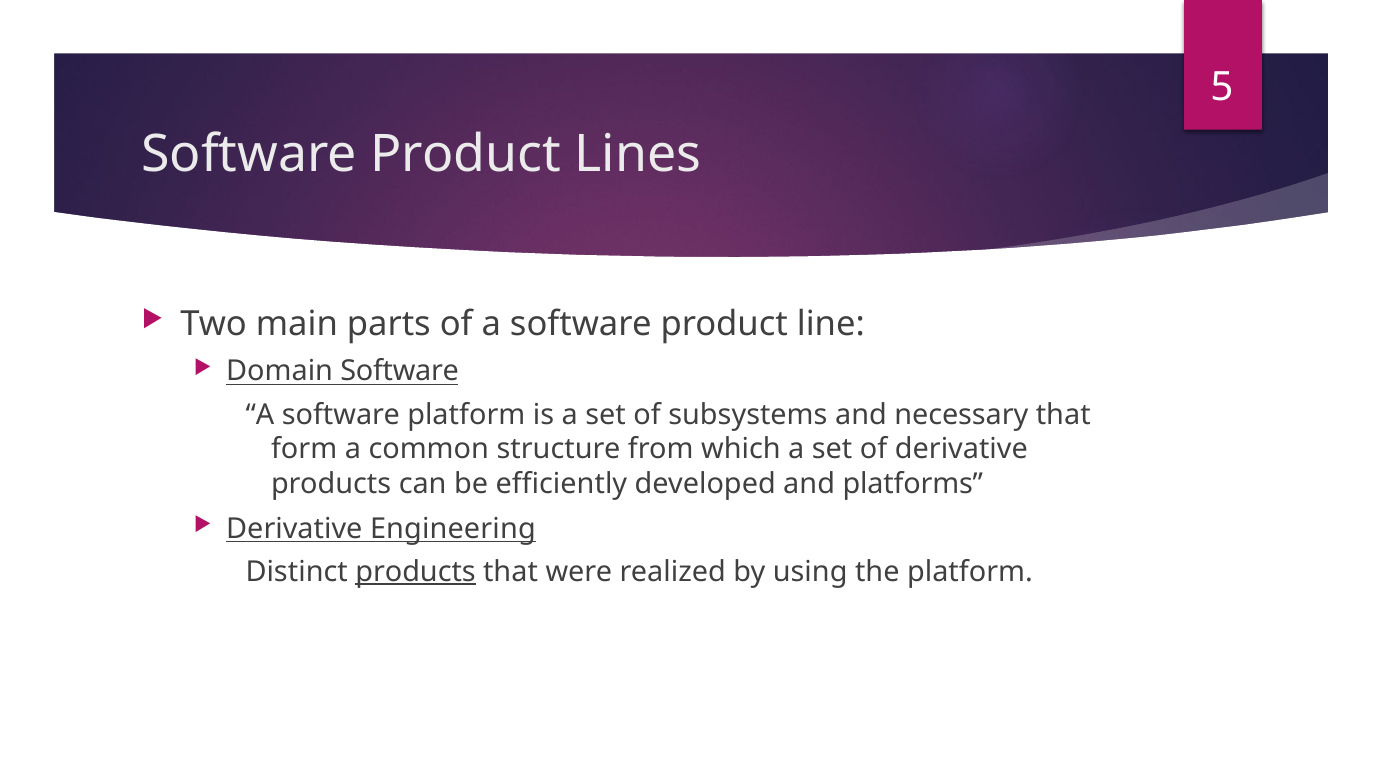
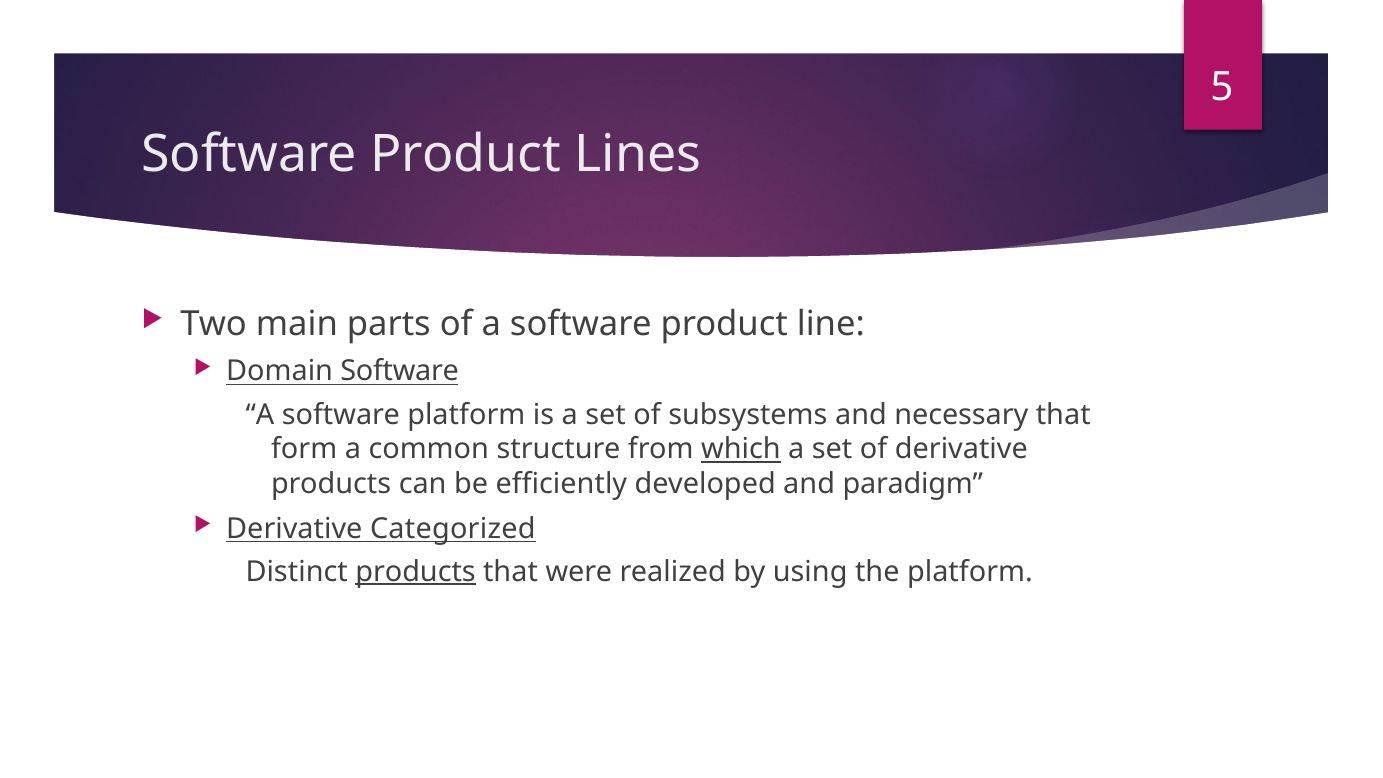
which underline: none -> present
platforms: platforms -> paradigm
Engineering: Engineering -> Categorized
